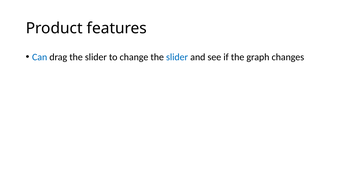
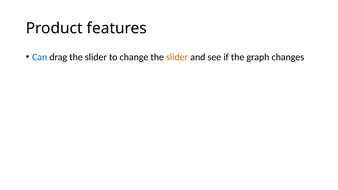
slider at (177, 57) colour: blue -> orange
